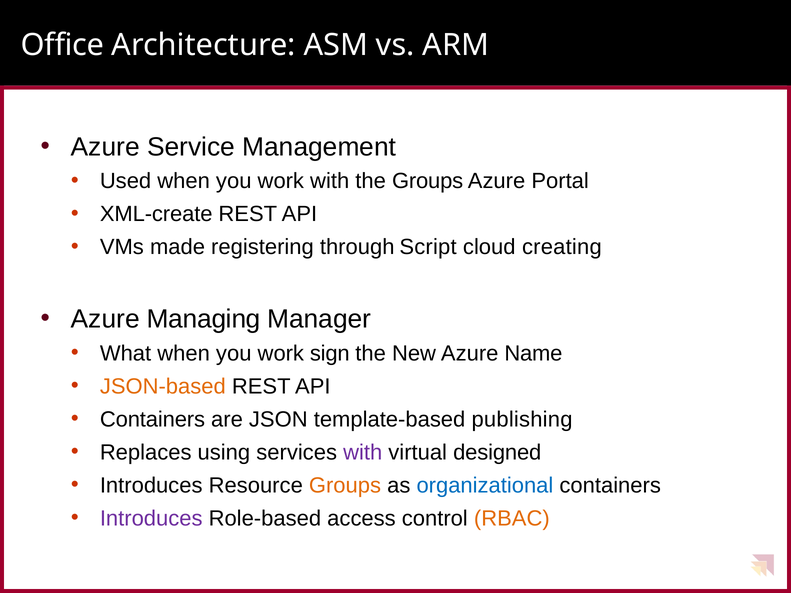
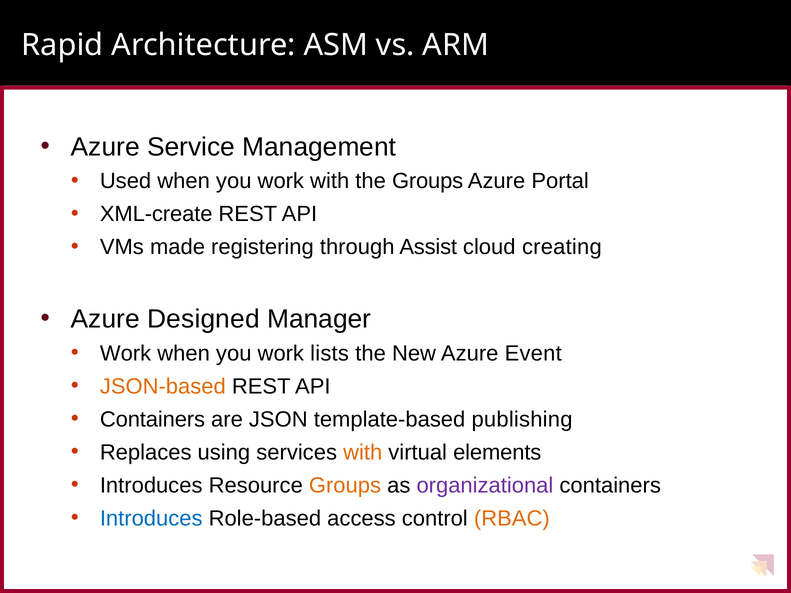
Office: Office -> Rapid
Script: Script -> Assist
Managing: Managing -> Designed
What at (126, 354): What -> Work
sign: sign -> lists
Name: Name -> Event
with at (363, 453) colour: purple -> orange
designed: designed -> elements
organizational colour: blue -> purple
Introduces at (151, 519) colour: purple -> blue
